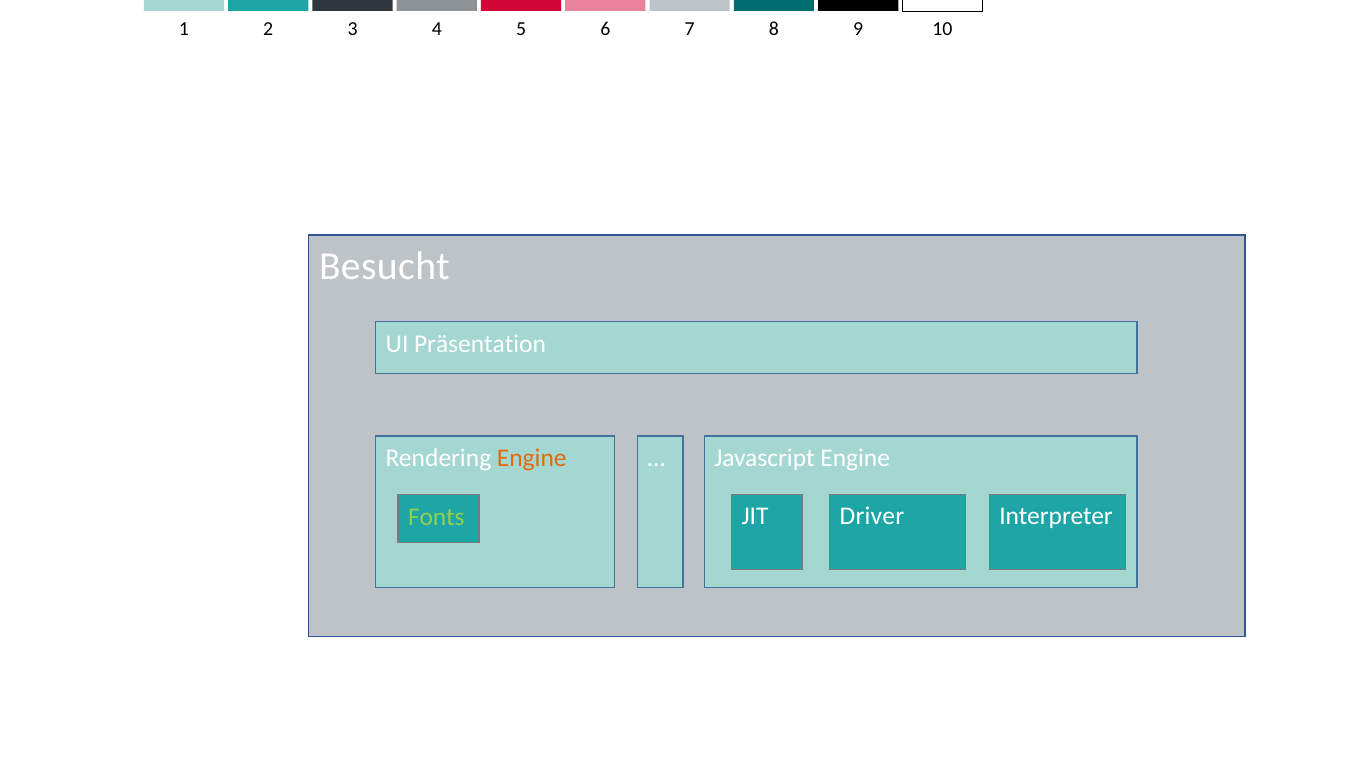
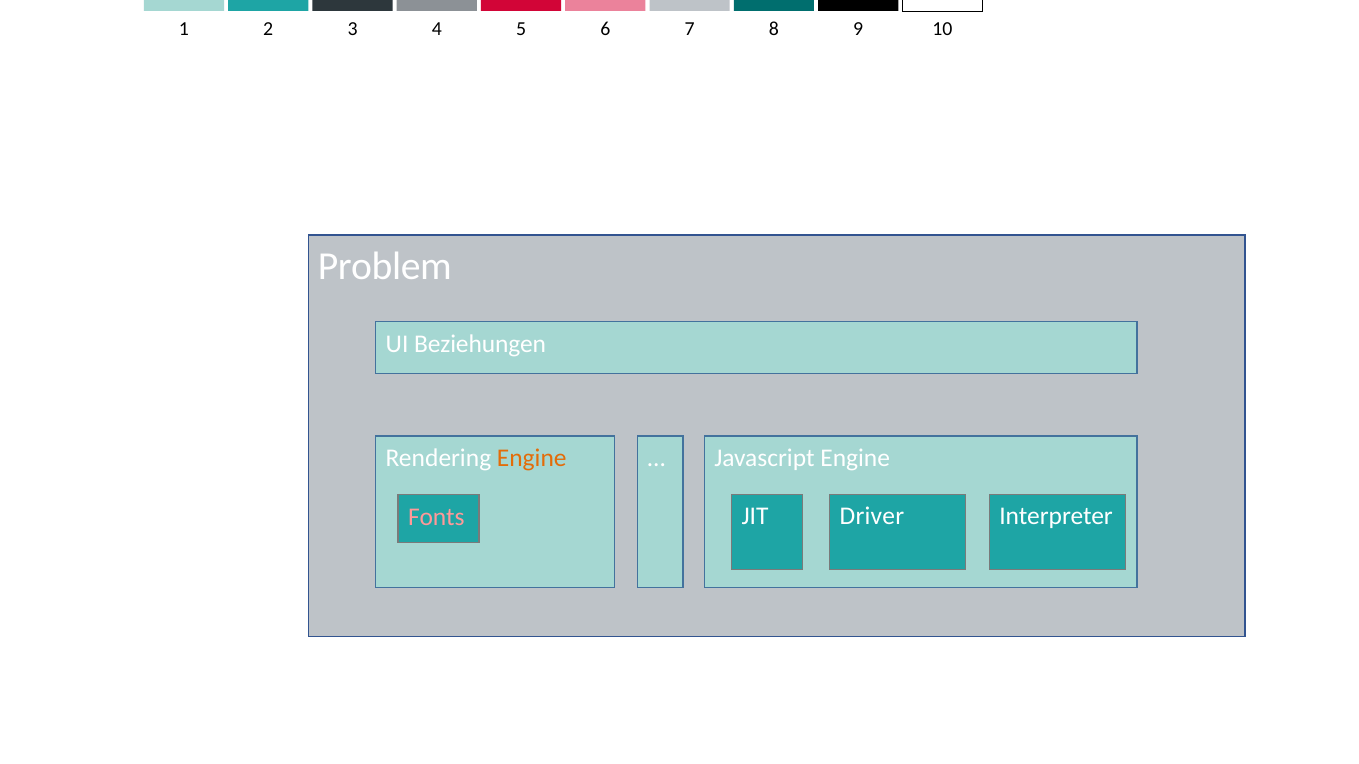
Besucht: Besucht -> Problem
Präsentation: Präsentation -> Beziehungen
Fonts colour: light green -> pink
